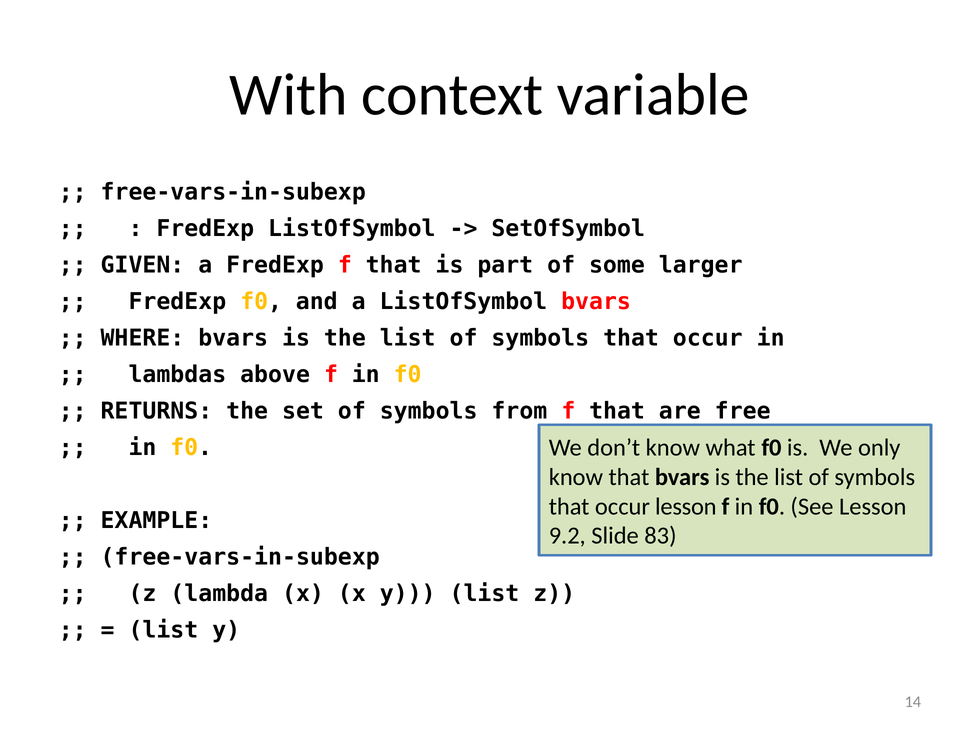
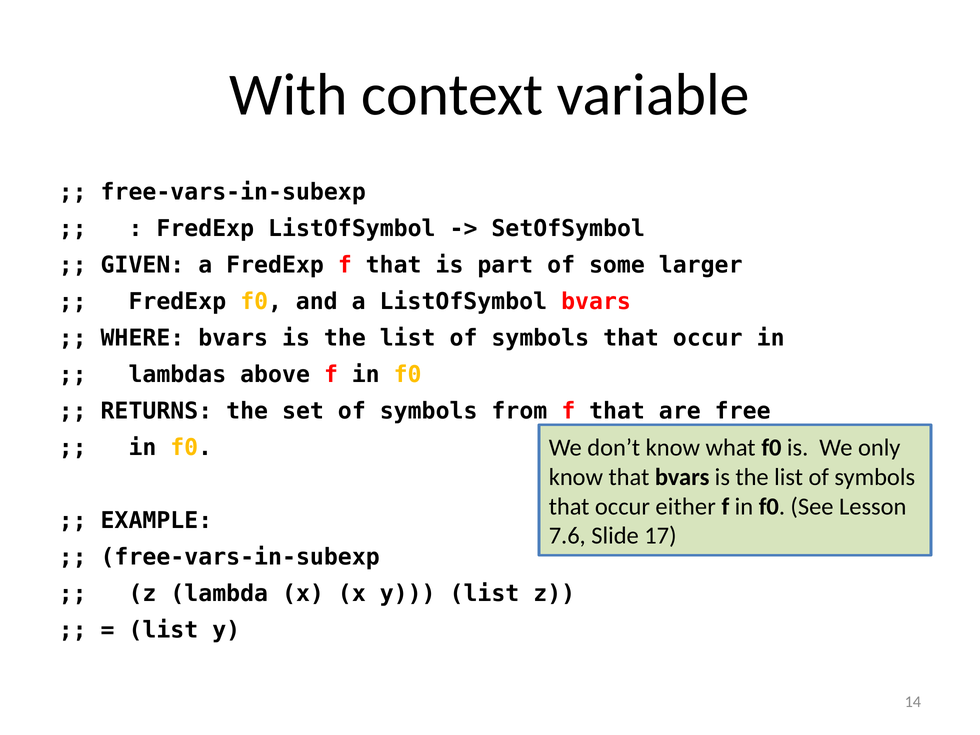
occur lesson: lesson -> either
9.2: 9.2 -> 7.6
83: 83 -> 17
